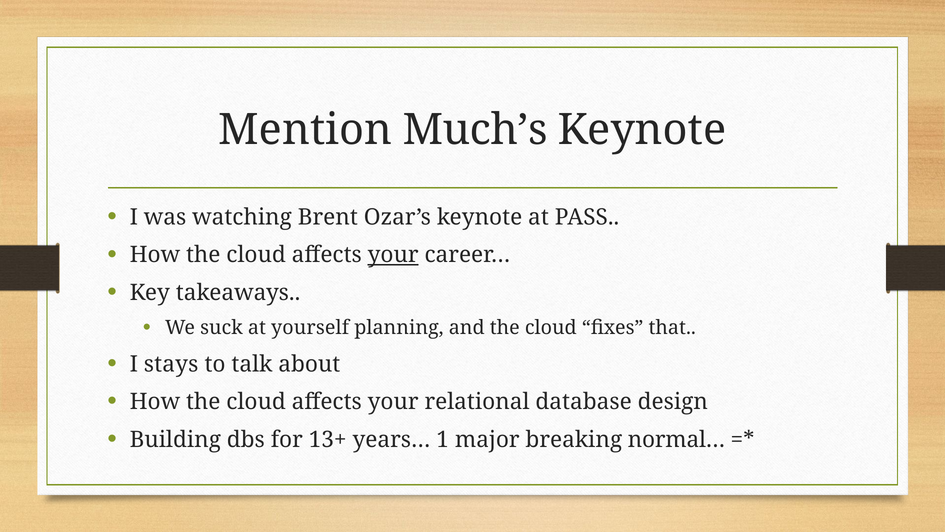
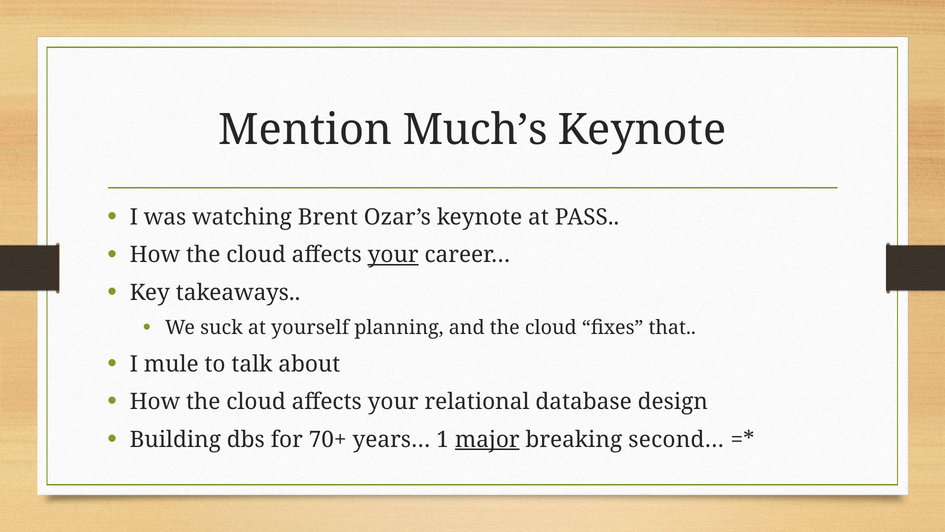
stays: stays -> mule
13+: 13+ -> 70+
major underline: none -> present
normal…: normal… -> second…
